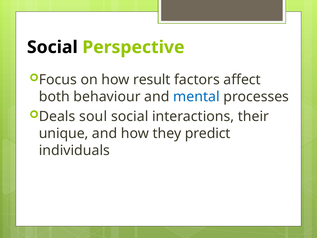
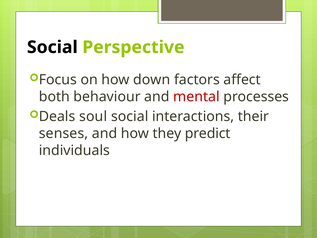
result: result -> down
mental colour: blue -> red
unique: unique -> senses
